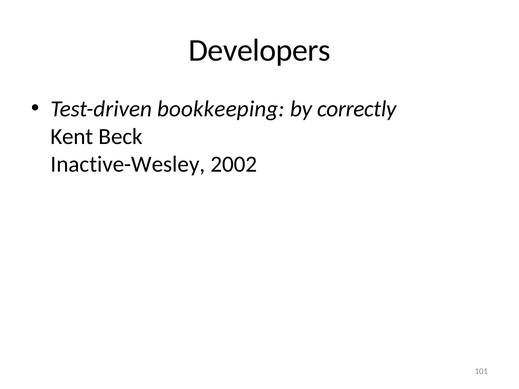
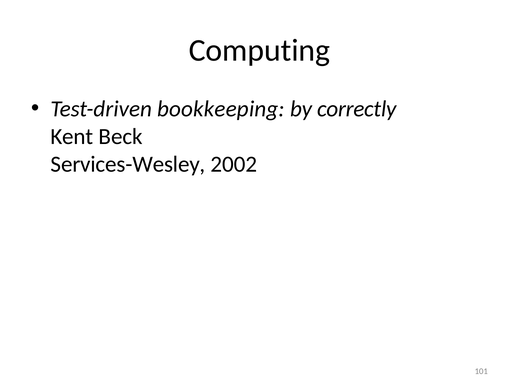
Developers: Developers -> Computing
Inactive-Wesley: Inactive-Wesley -> Services-Wesley
